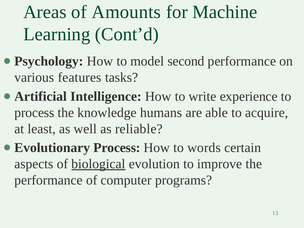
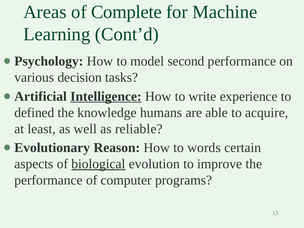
Amounts: Amounts -> Complete
features: features -> decision
Intelligence underline: none -> present
process at (34, 113): process -> defined
Process at (117, 148): Process -> Reason
